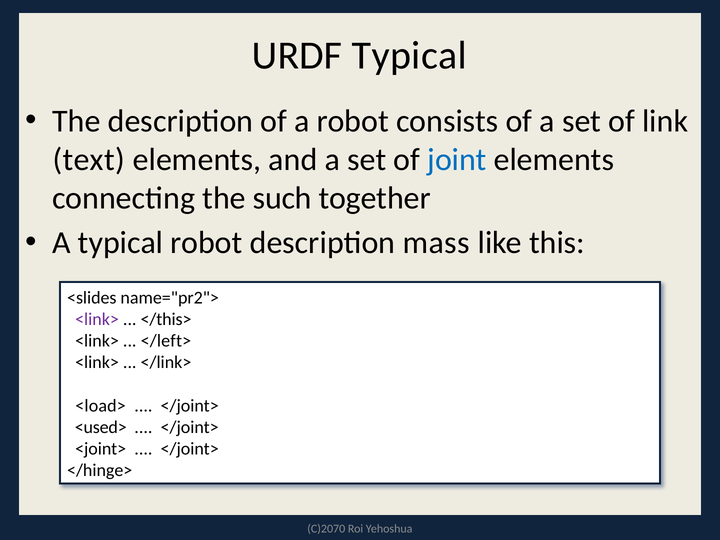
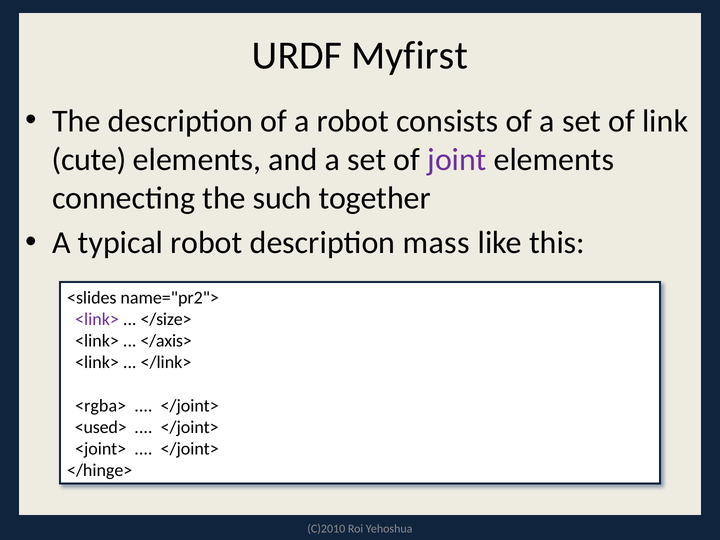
URDF Typical: Typical -> Myfirst
text: text -> cute
joint colour: blue -> purple
</this>: </this> -> </size>
</left>: </left> -> </axis>
<load>: <load> -> <rgba>
C)2070: C)2070 -> C)2010
